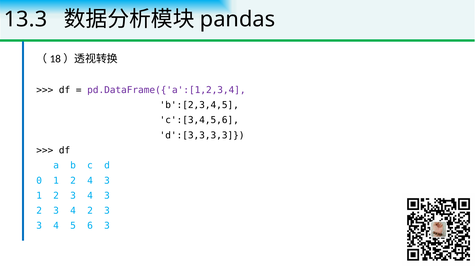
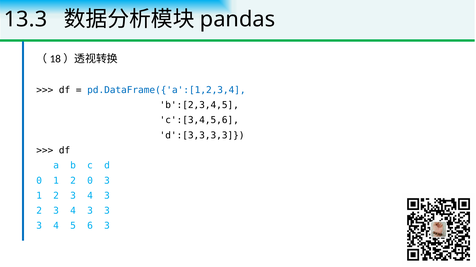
pd.DataFrame({'a':[1,2,3,4 colour: purple -> blue
2 4: 4 -> 0
2 at (90, 211): 2 -> 3
